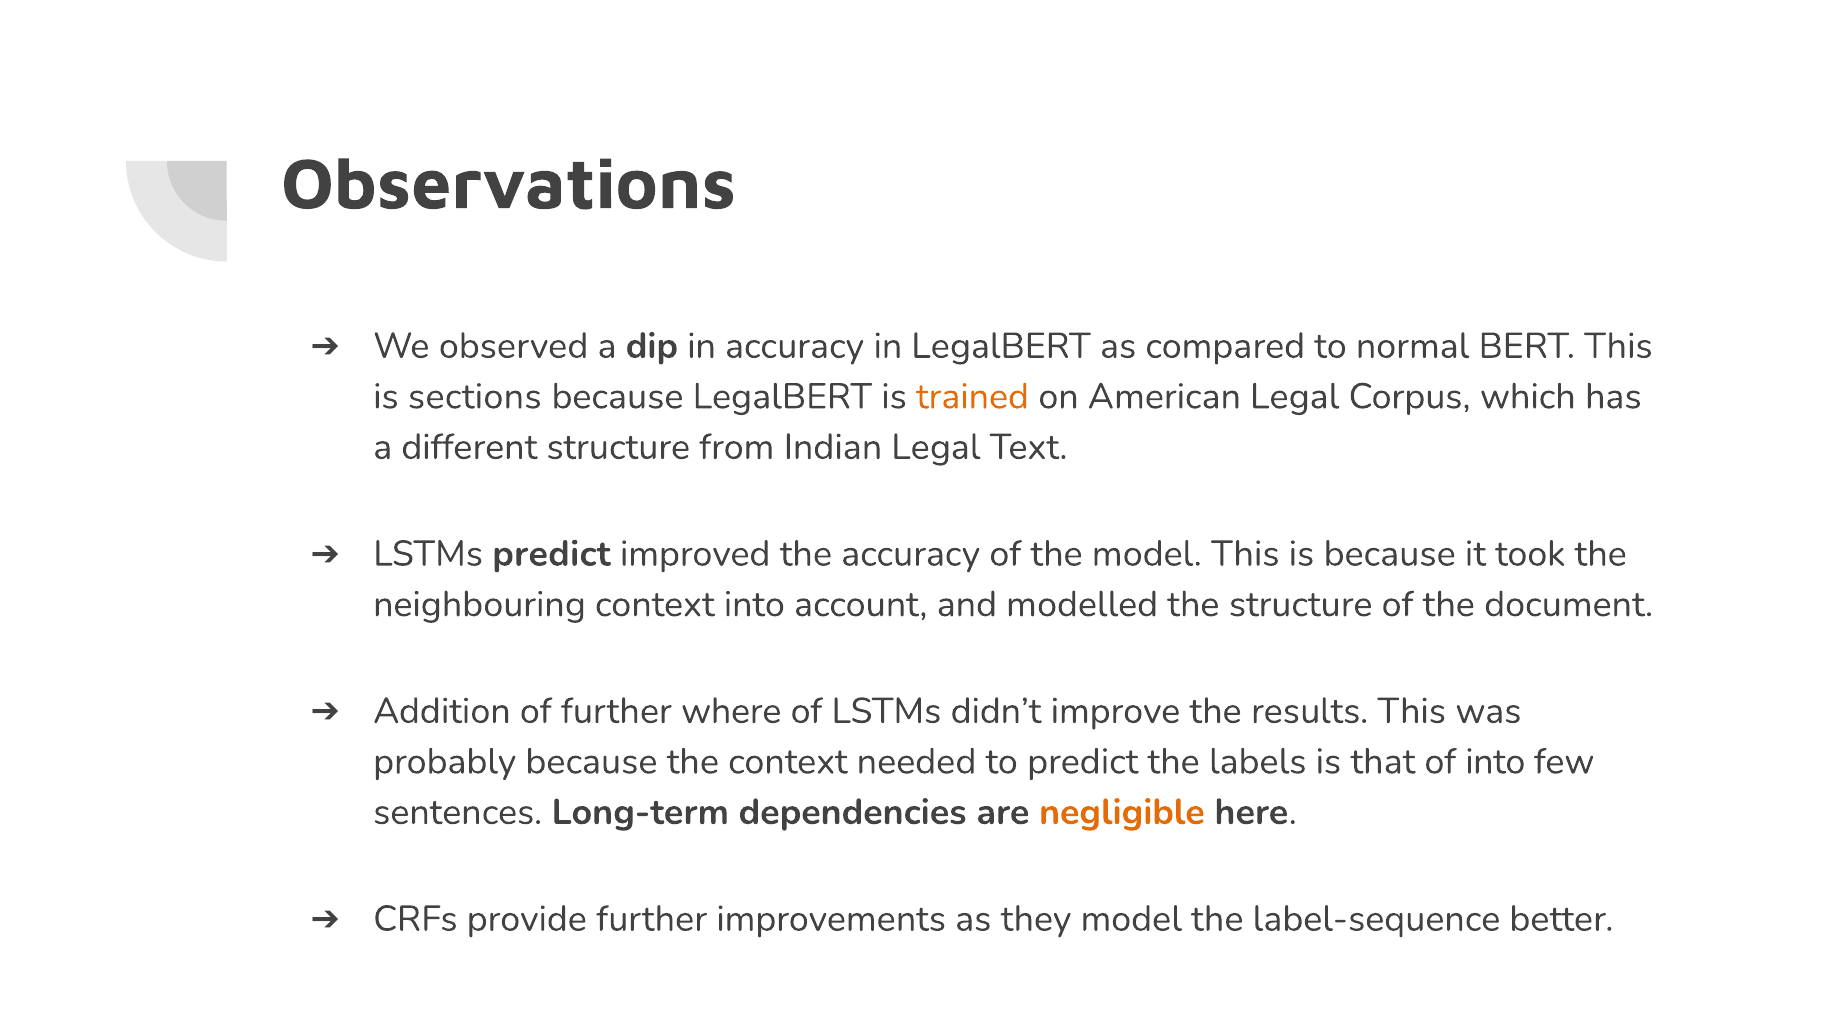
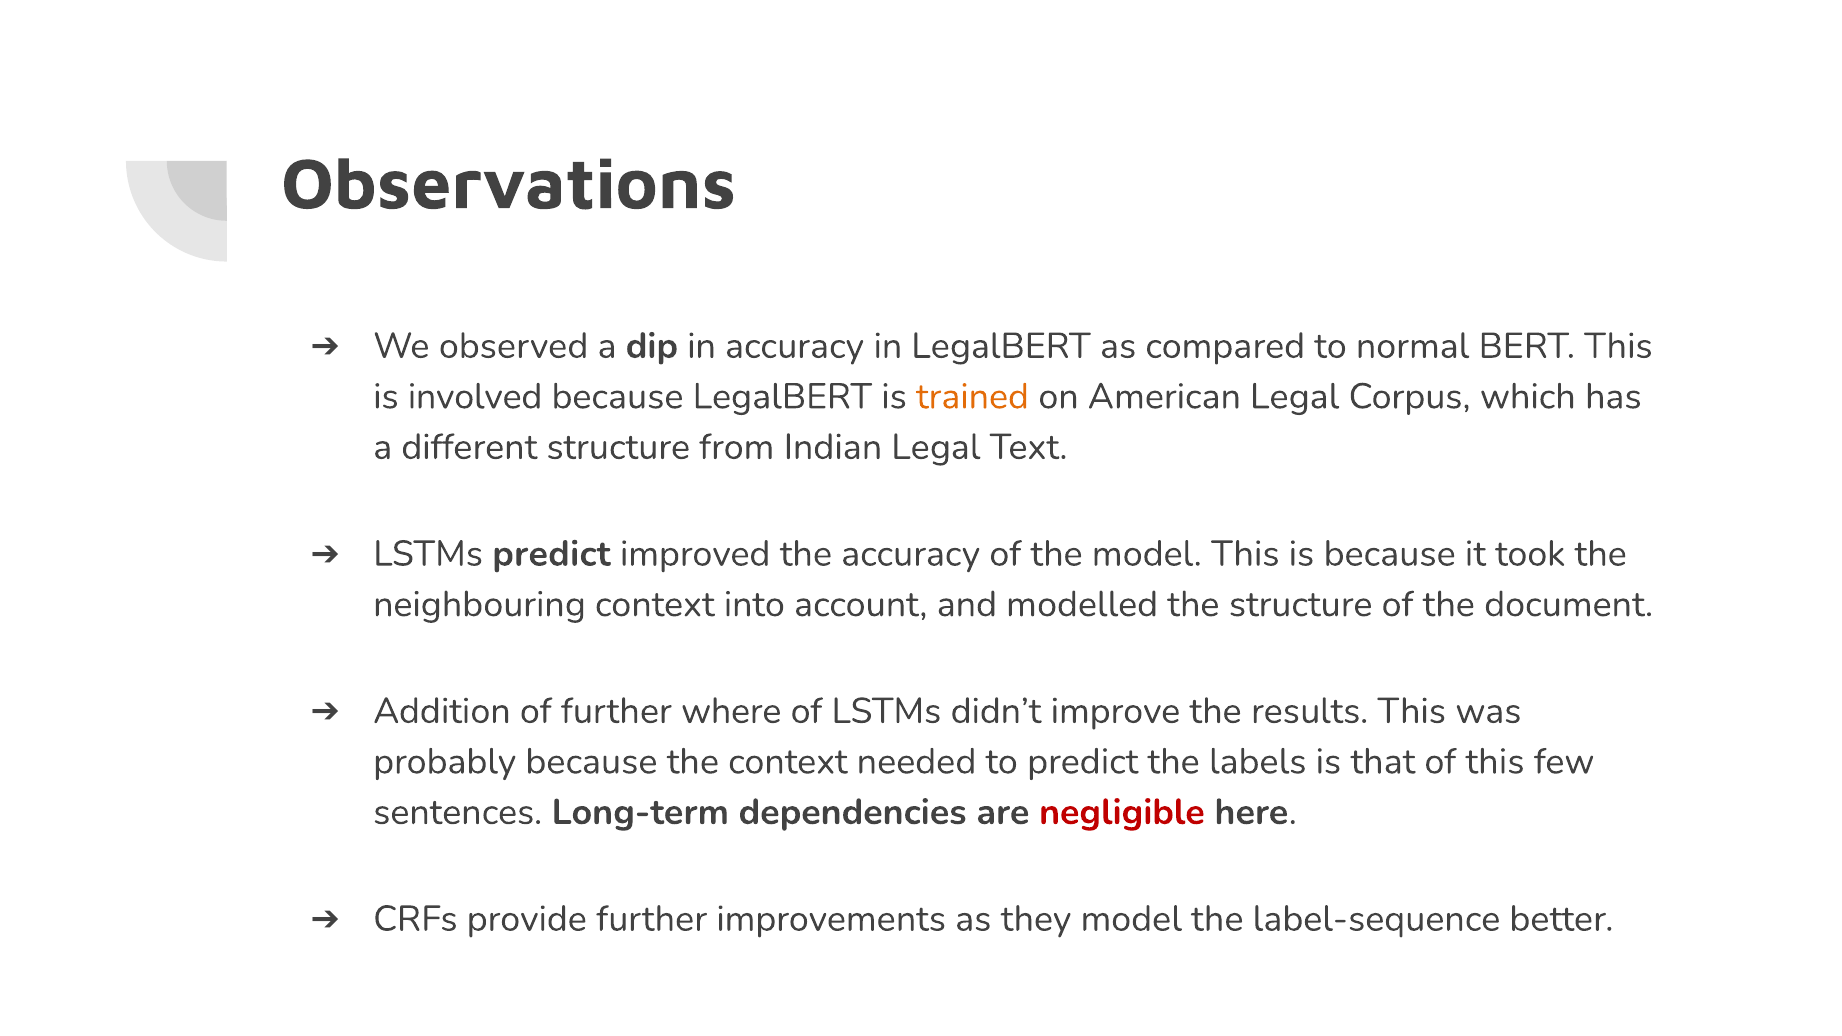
sections: sections -> involved
of into: into -> this
negligible colour: orange -> red
